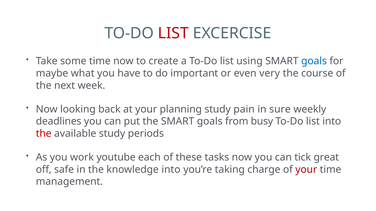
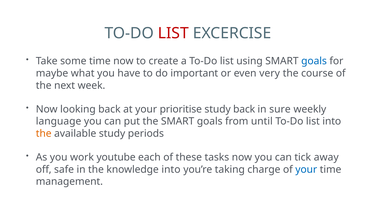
planning: planning -> prioritise
study pain: pain -> back
deadlines: deadlines -> language
busy: busy -> until
the at (44, 134) colour: red -> orange
great: great -> away
your at (306, 170) colour: red -> blue
